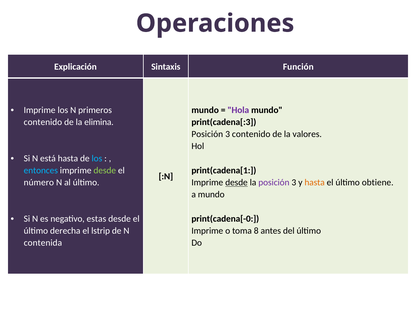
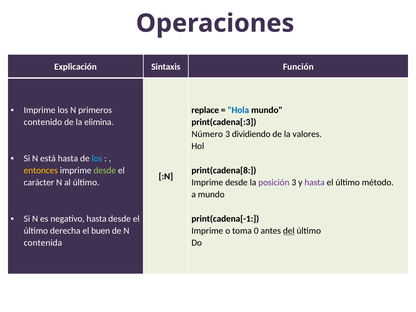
mundo at (205, 110): mundo -> replace
Hola colour: purple -> blue
Posición at (207, 134): Posición -> Número
3 contenido: contenido -> dividiendo
entonces colour: light blue -> yellow
print(cadena[1: print(cadena[1 -> print(cadena[8
número: número -> carácter
desde at (236, 182) underline: present -> none
hasta at (315, 182) colour: orange -> purple
obtiene: obtiene -> método
negativo estas: estas -> hasta
print(cadena[-0: print(cadena[-0 -> print(cadena[-1
lstrip: lstrip -> buen
8: 8 -> 0
del underline: none -> present
